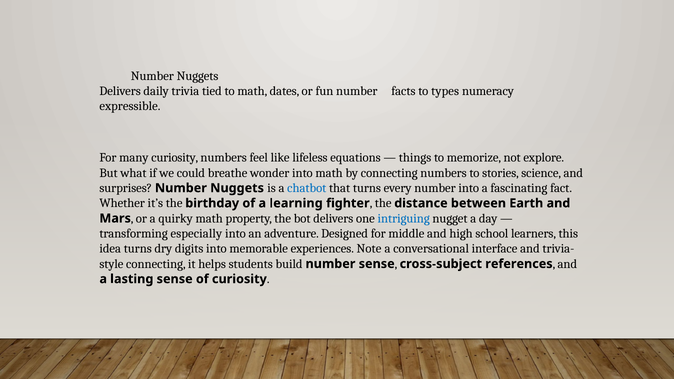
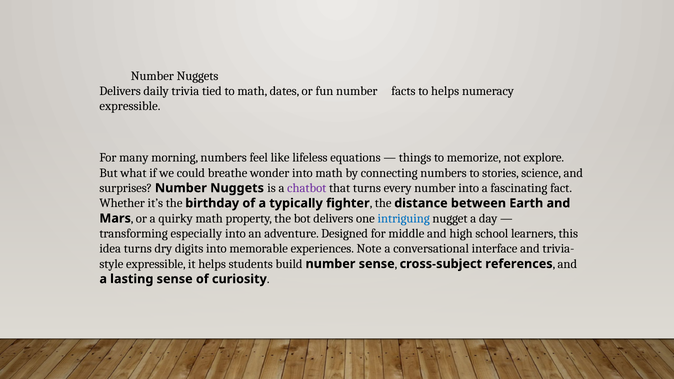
to types: types -> helps
many curiosity: curiosity -> morning
chatbot colour: blue -> purple
learning: learning -> typically
connecting at (156, 264): connecting -> expressible
